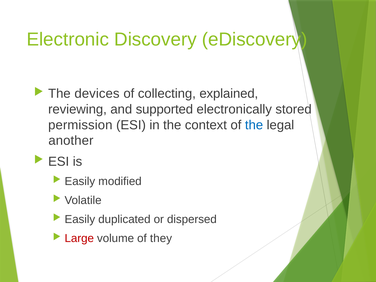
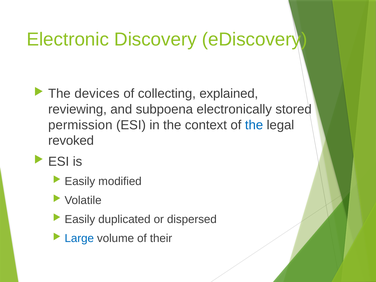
supported: supported -> subpoena
another: another -> revoked
Large colour: red -> blue
they: they -> their
